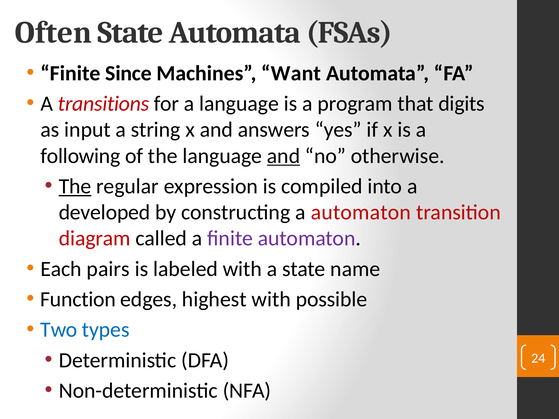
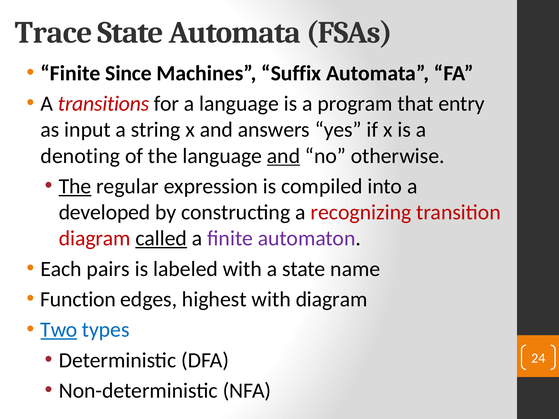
Often: Often -> Trace
Want: Want -> Suffix
digits: digits -> entry
following: following -> denoting
a automaton: automaton -> recognizing
called underline: none -> present
with possible: possible -> diagram
Two underline: none -> present
